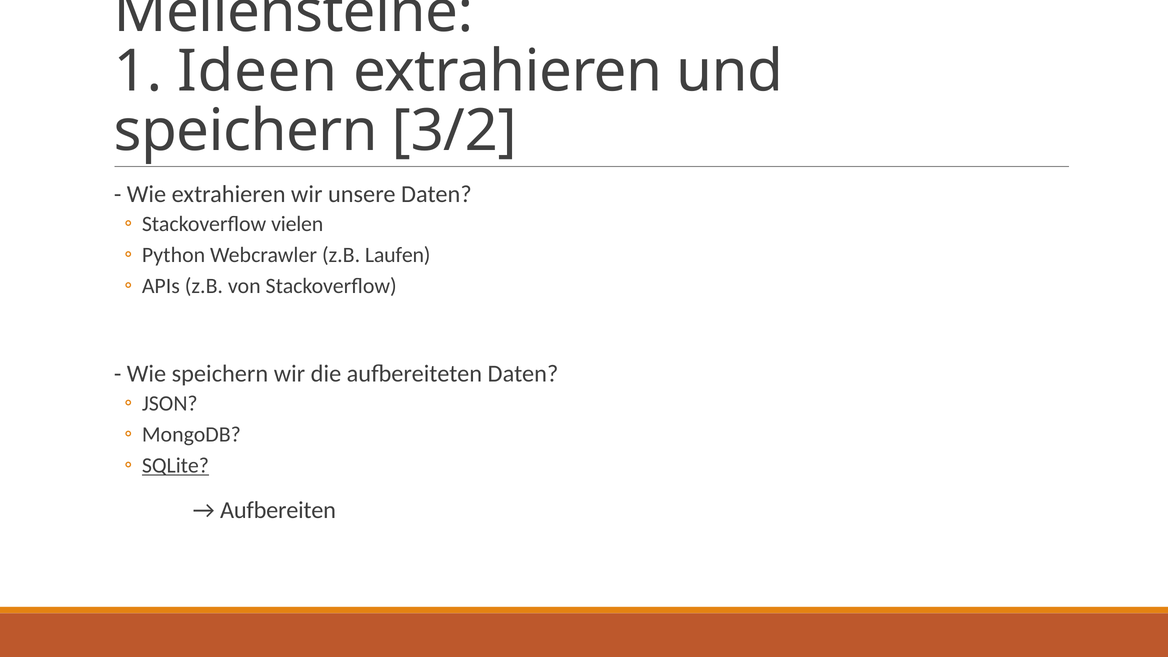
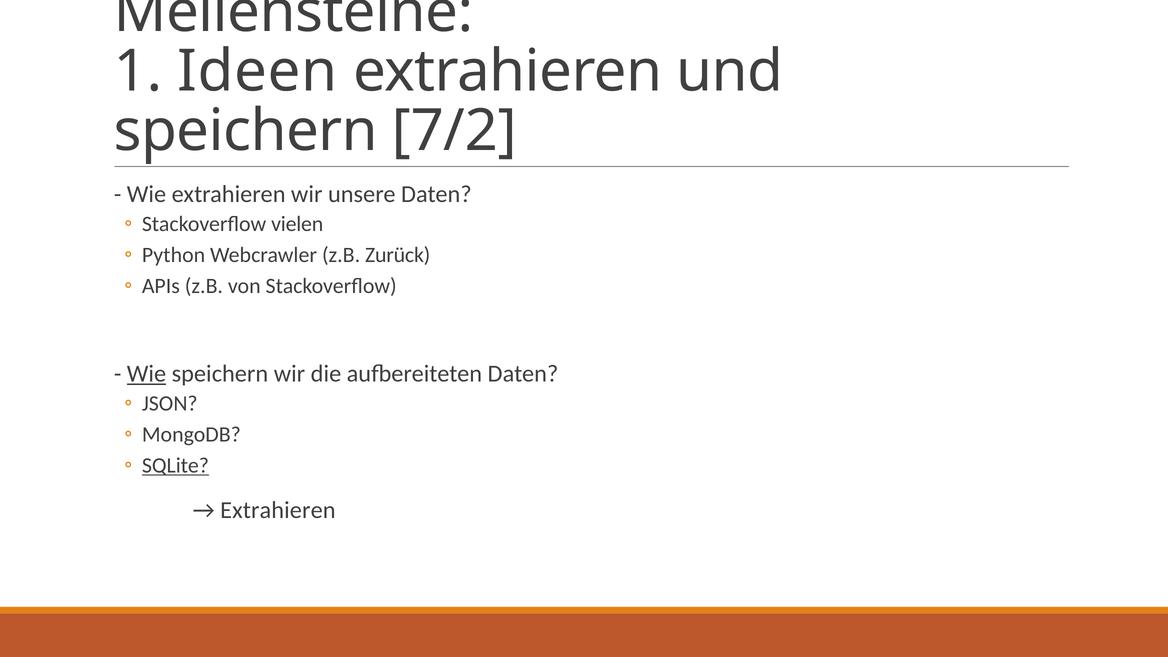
3/2: 3/2 -> 7/2
Laufen: Laufen -> Zurück
Wie at (146, 374) underline: none -> present
Aufbereiten at (278, 510): Aufbereiten -> Extrahieren
